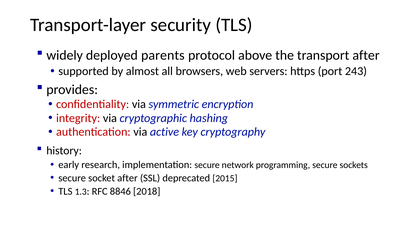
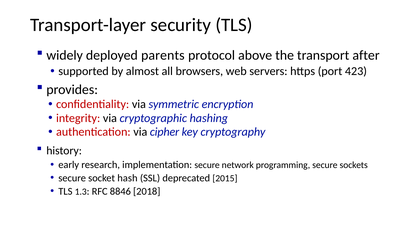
243: 243 -> 423
active: active -> cipher
socket after: after -> hash
